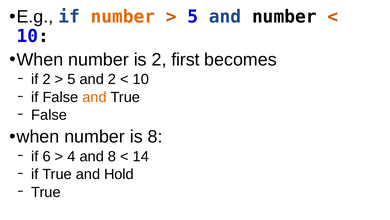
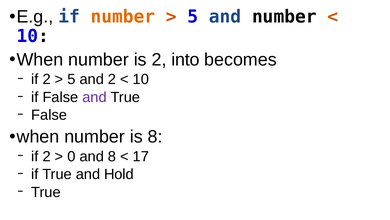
first: first -> into
and at (95, 97) colour: orange -> purple
6 at (47, 156): 6 -> 2
4: 4 -> 0
14: 14 -> 17
